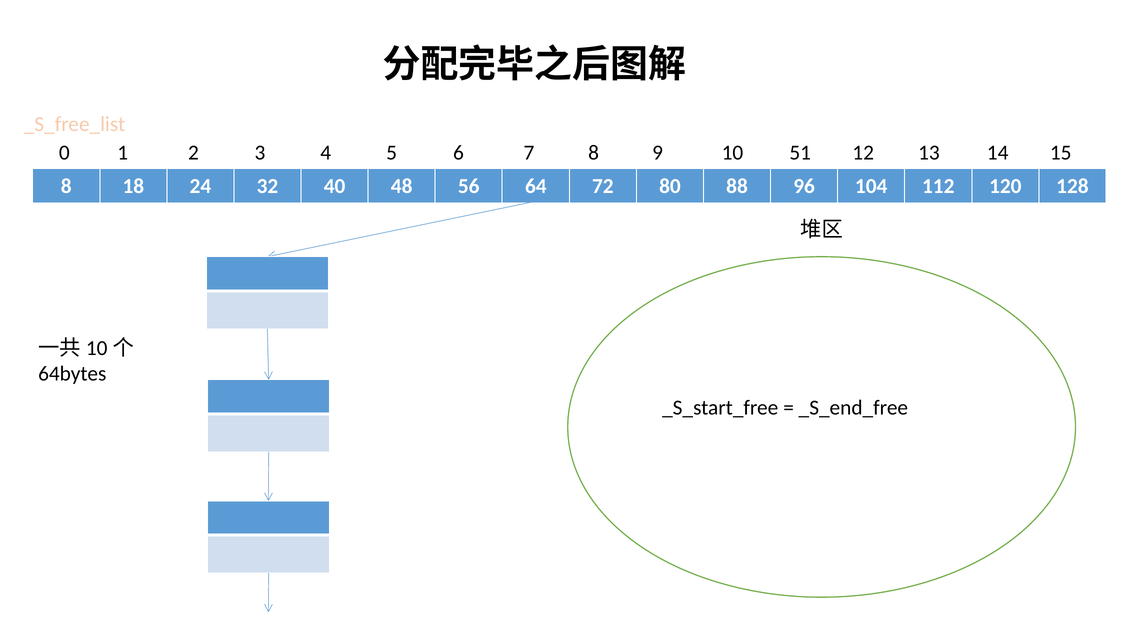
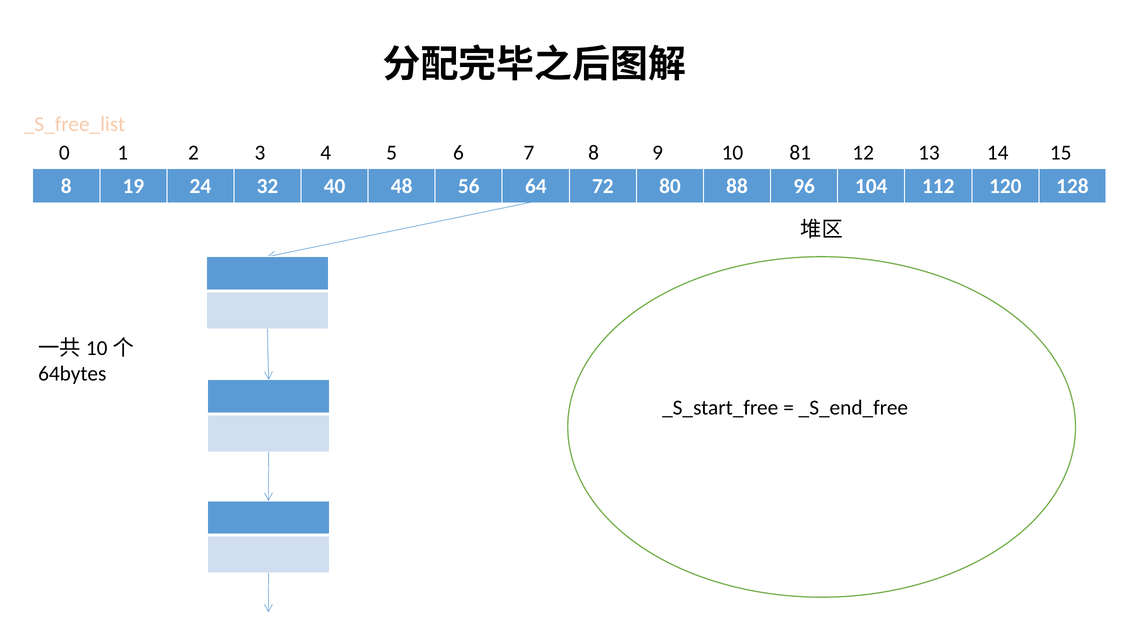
51: 51 -> 81
18: 18 -> 19
